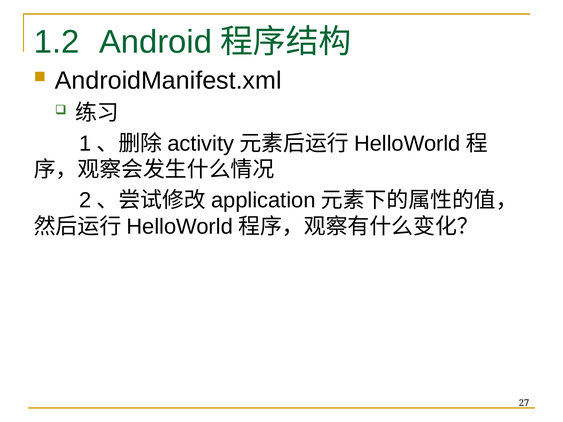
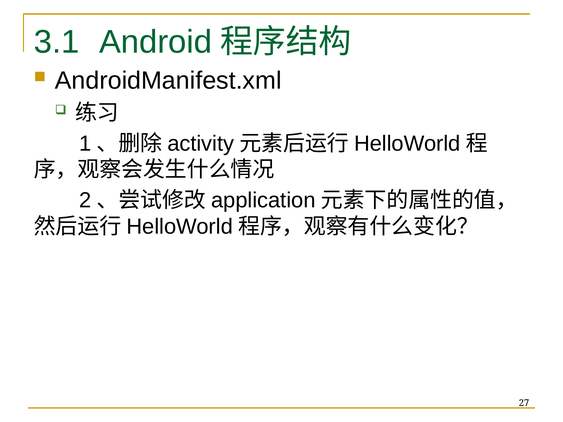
1.2: 1.2 -> 3.1
